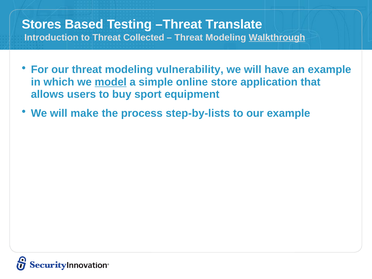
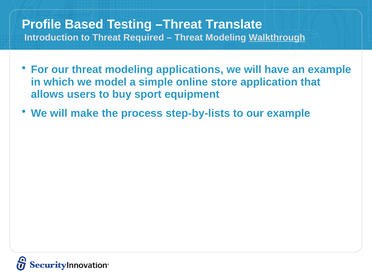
Stores: Stores -> Profile
Collected: Collected -> Required
vulnerability: vulnerability -> applications
model underline: present -> none
